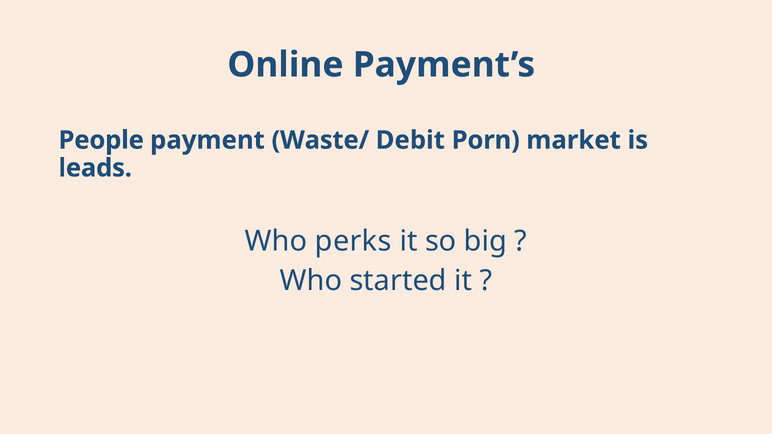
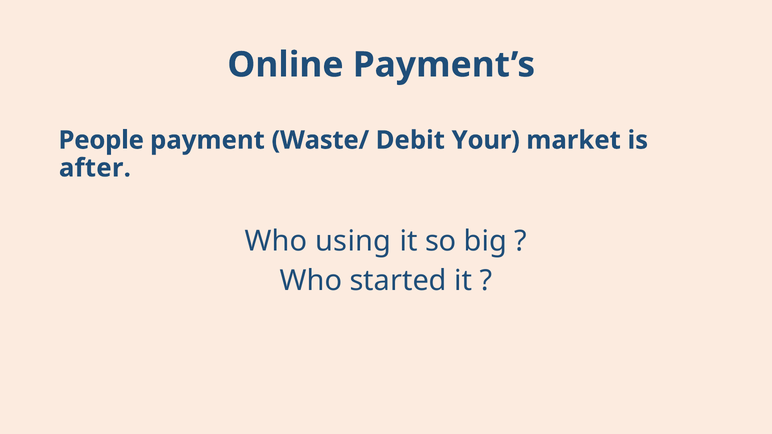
Porn: Porn -> Your
leads: leads -> after
perks: perks -> using
